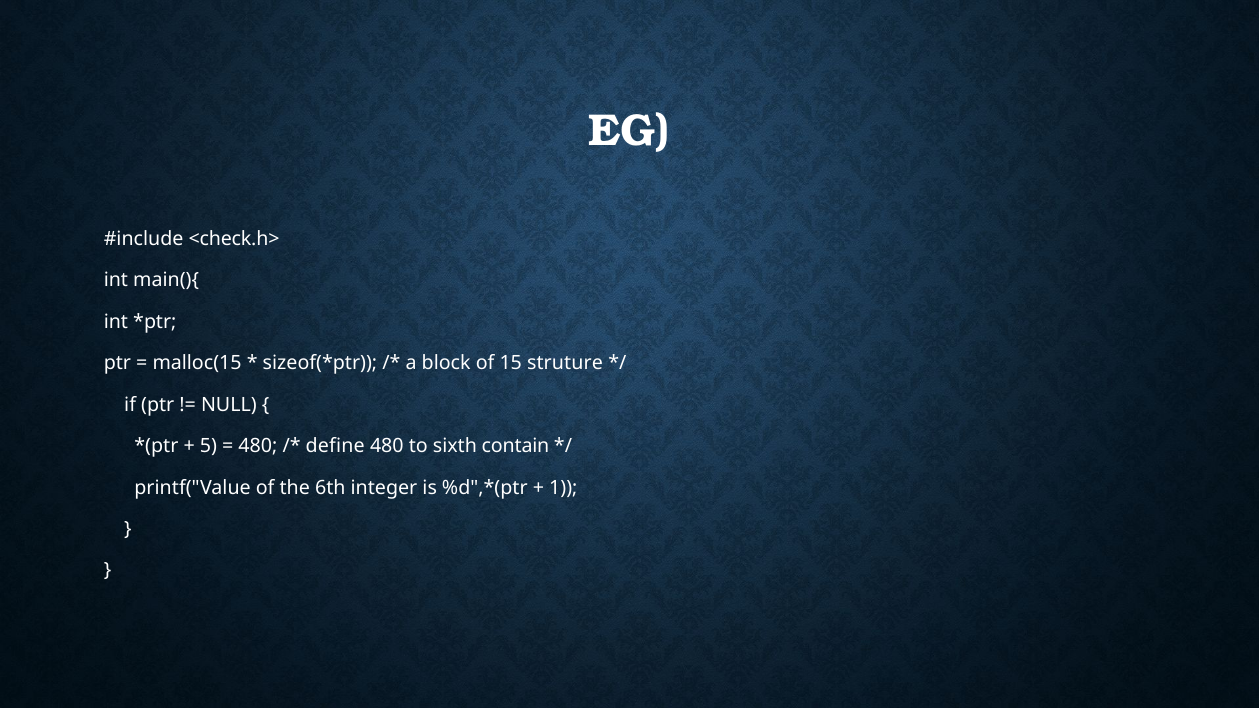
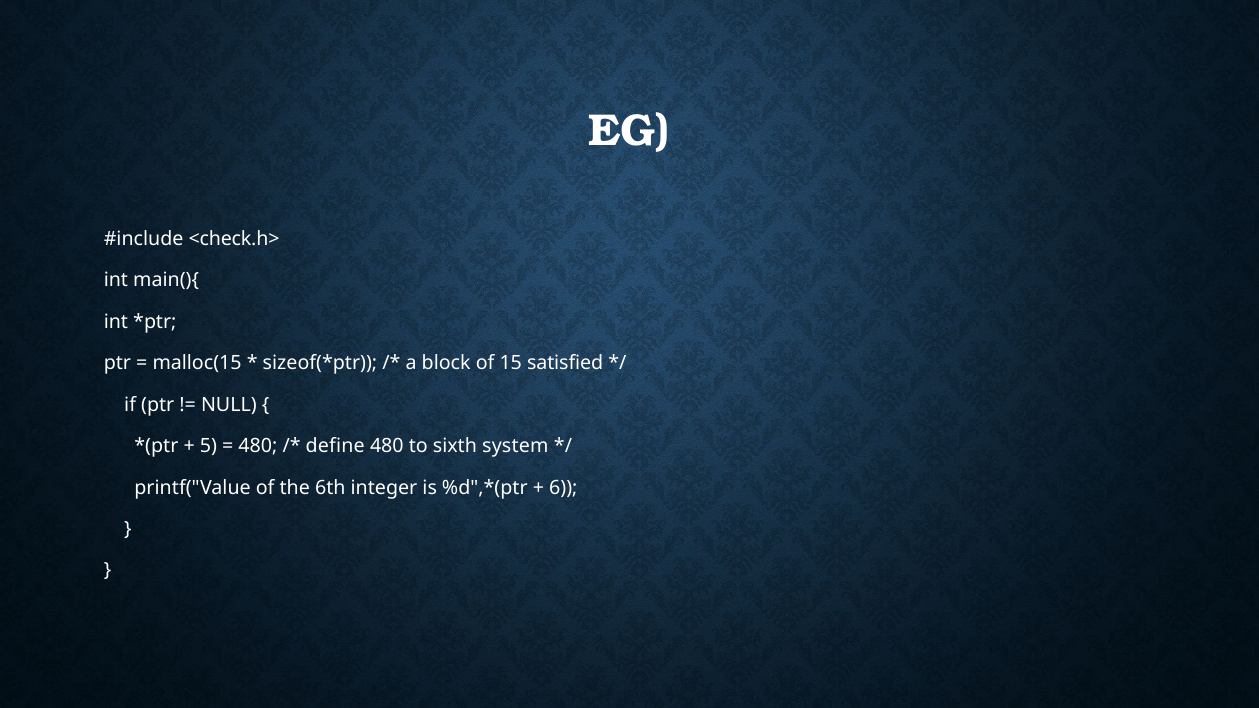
struture: struture -> satisfied
contain: contain -> system
1: 1 -> 6
